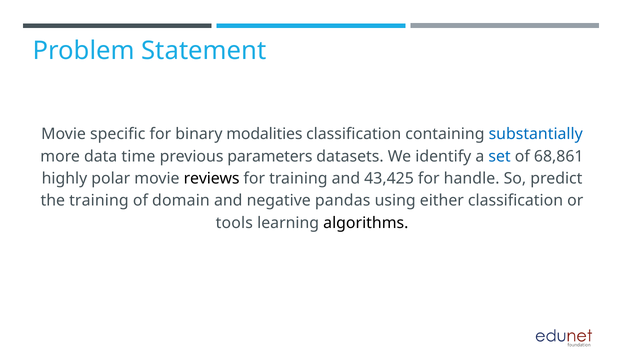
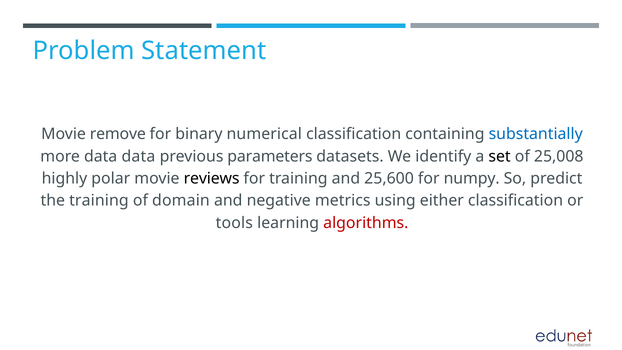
specific: specific -> remove
modalities: modalities -> numerical
data time: time -> data
set colour: blue -> black
68,861: 68,861 -> 25,008
43,425: 43,425 -> 25,600
handle: handle -> numpy
pandas: pandas -> metrics
algorithms colour: black -> red
